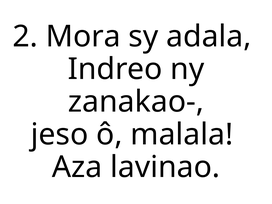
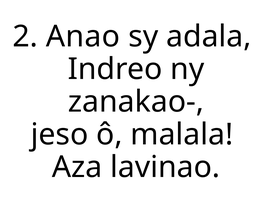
Mora: Mora -> Anao
